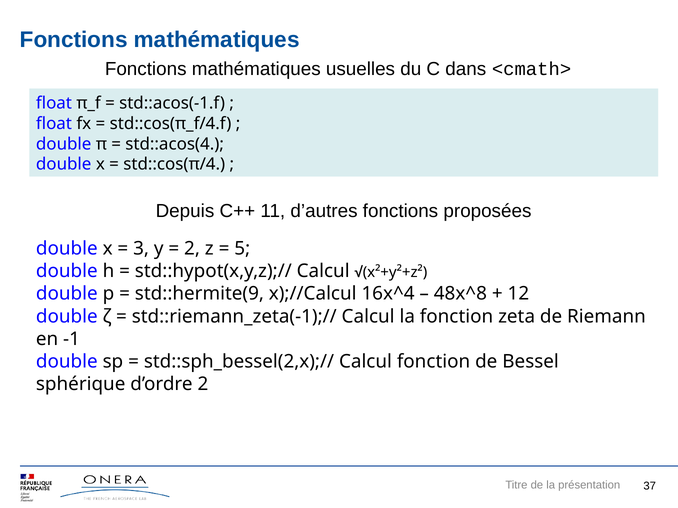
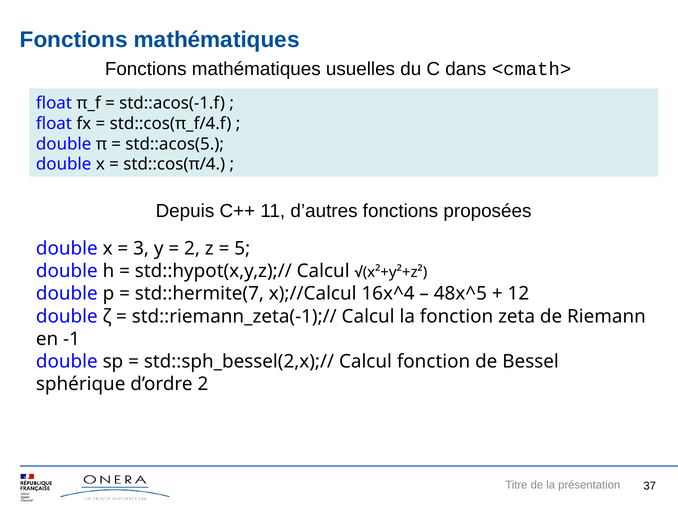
std::acos(4: std::acos(4 -> std::acos(5
std::hermite(9: std::hermite(9 -> std::hermite(7
48x^8: 48x^8 -> 48x^5
